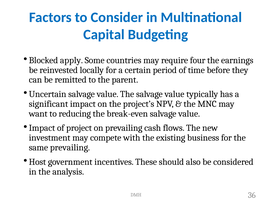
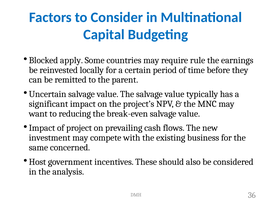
four: four -> rule
same prevailing: prevailing -> concerned
